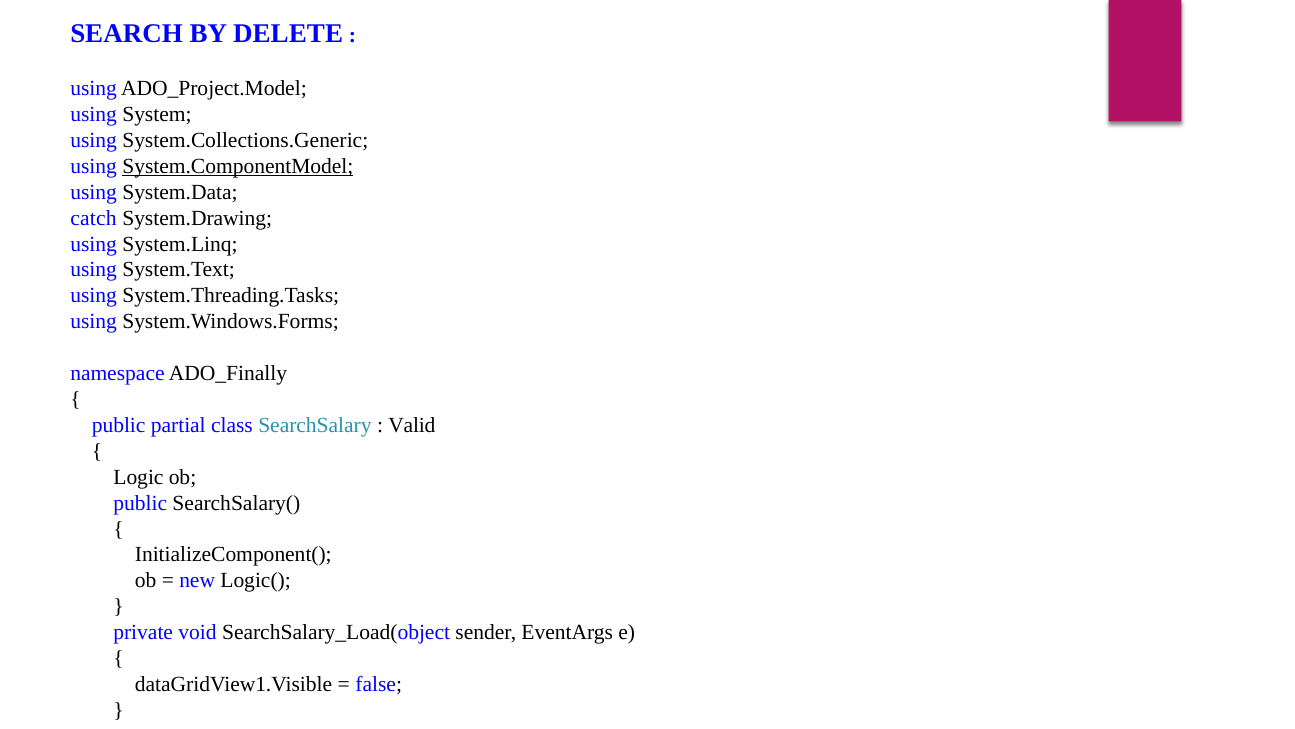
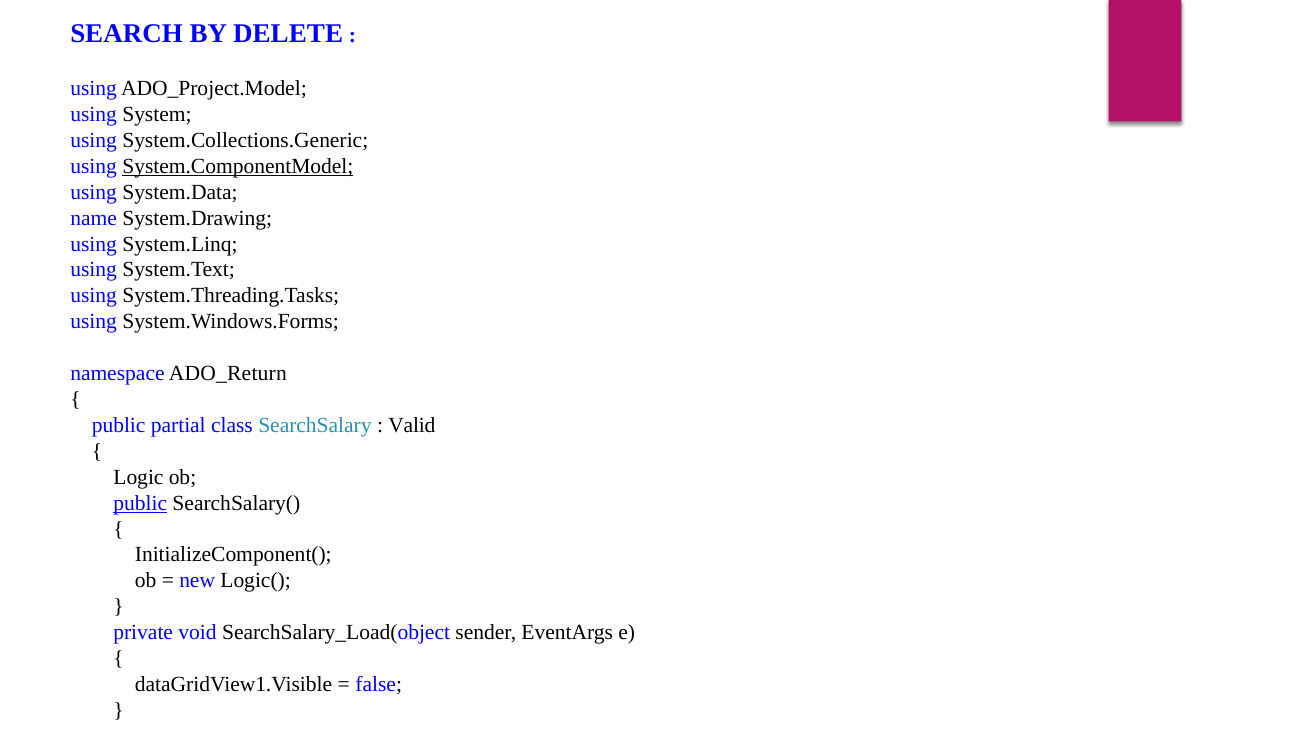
catch: catch -> name
ADO_Finally: ADO_Finally -> ADO_Return
public at (140, 503) underline: none -> present
